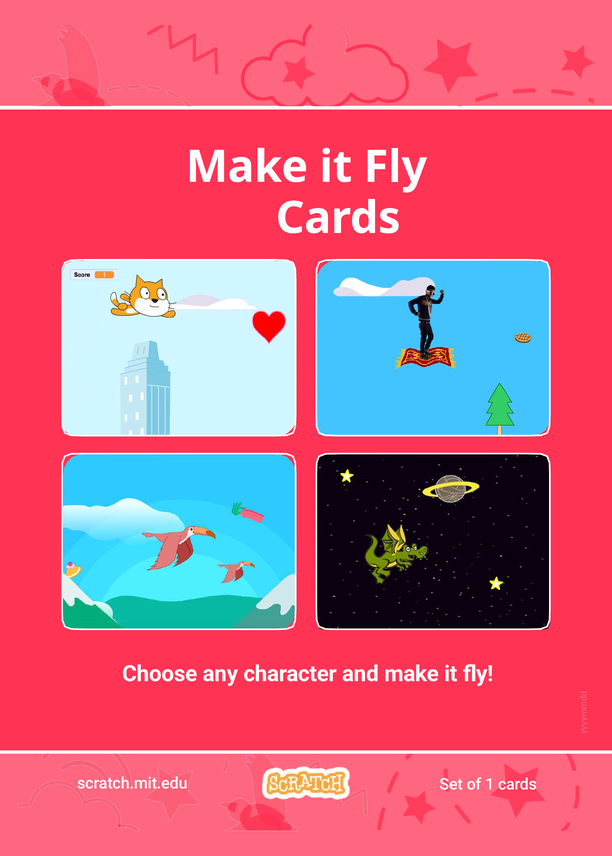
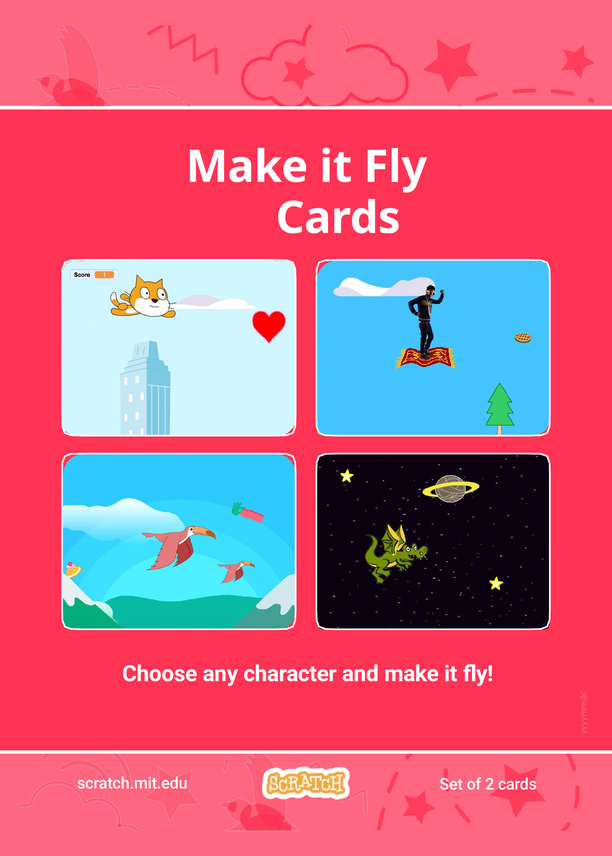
1: 1 -> 2
